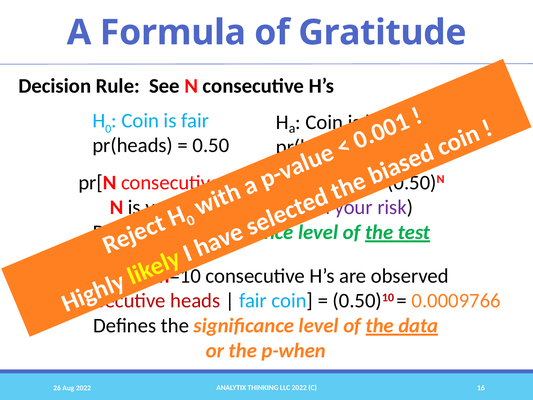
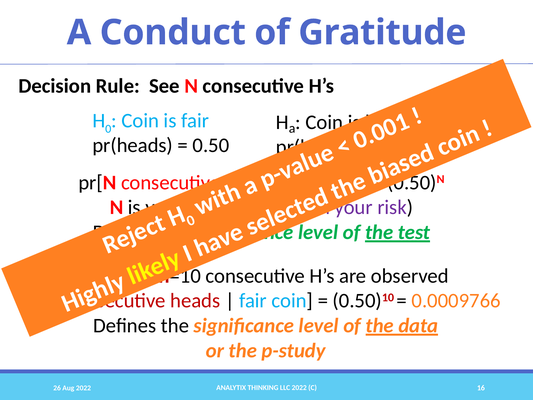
Formula: Formula -> Conduct
p-when: p-when -> p-study
